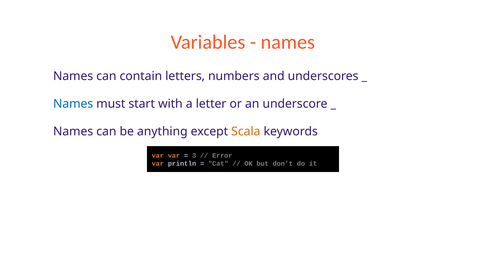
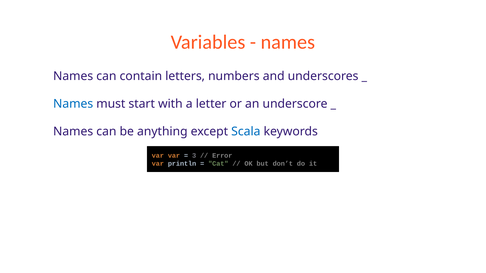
Scala colour: orange -> blue
